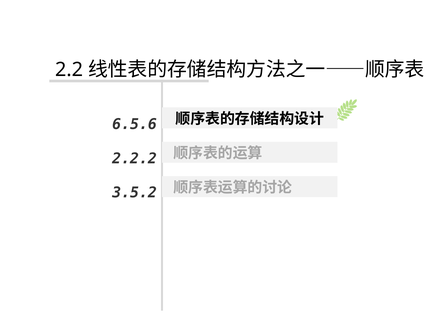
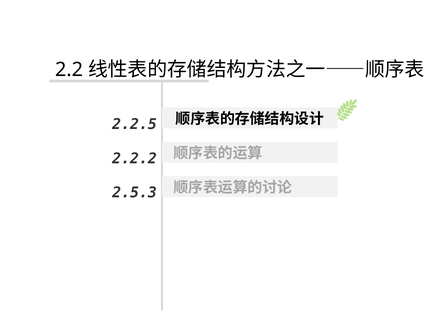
6.5.6: 6.5.6 -> 2.2.5
3.5.2: 3.5.2 -> 2.5.3
